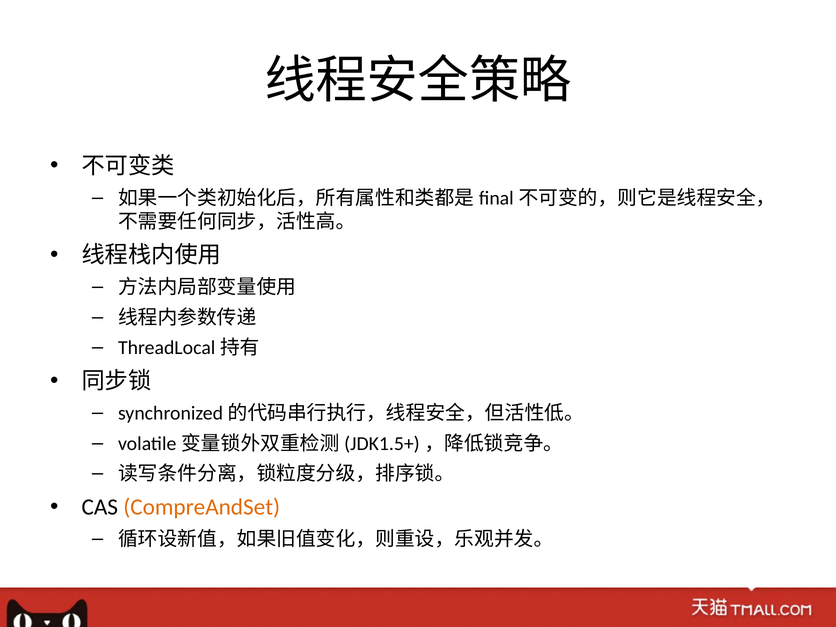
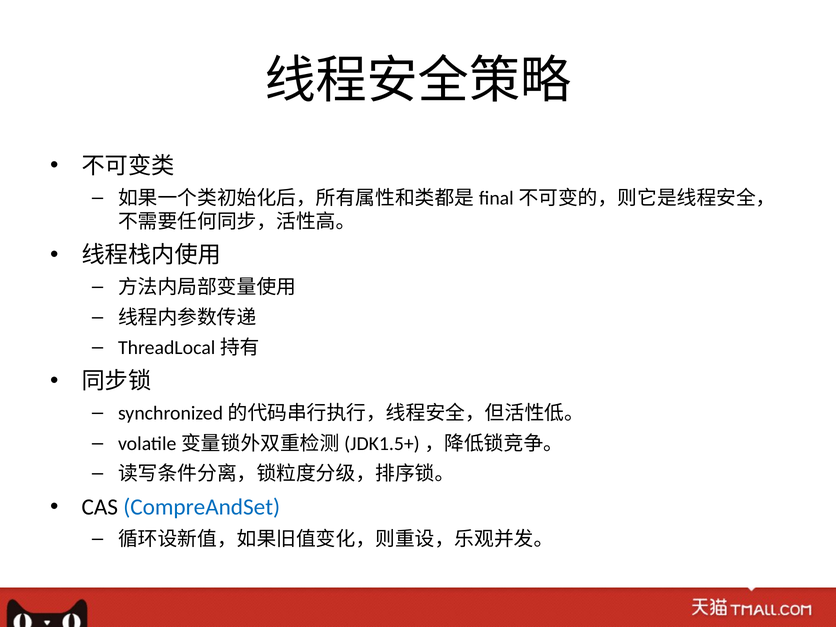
CompreAndSet colour: orange -> blue
